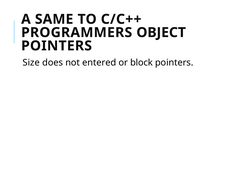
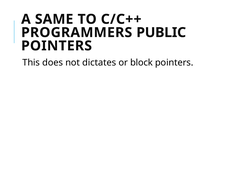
OBJECT: OBJECT -> PUBLIC
Size: Size -> This
entered: entered -> dictates
